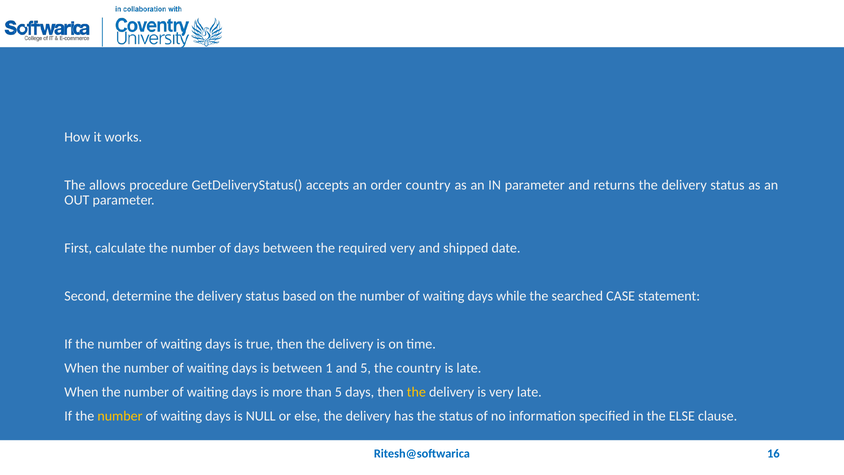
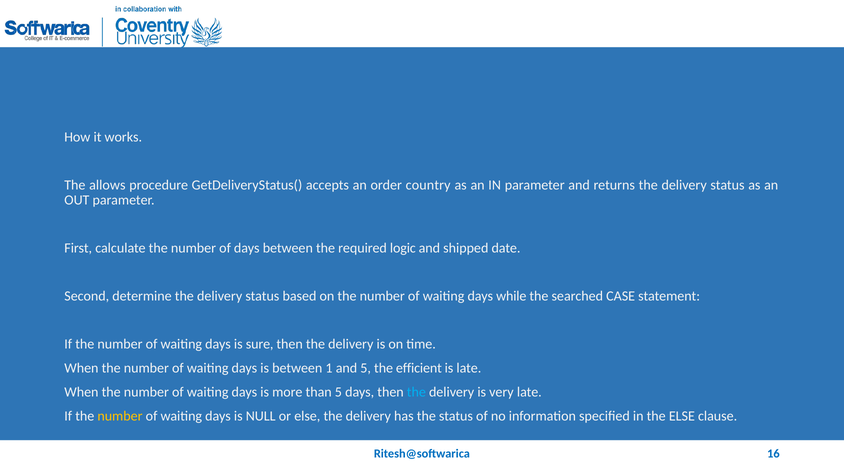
required very: very -> logic
true: true -> sure
the country: country -> efficient
the at (416, 392) colour: yellow -> light blue
